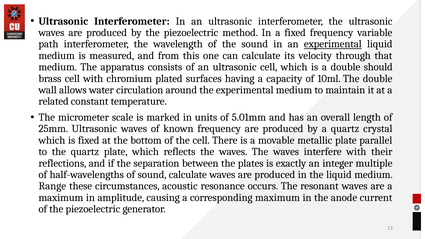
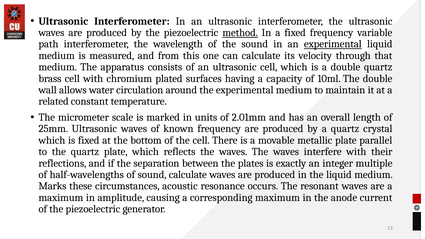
method underline: none -> present
double should: should -> quartz
5.01mm: 5.01mm -> 2.01mm
Range: Range -> Marks
